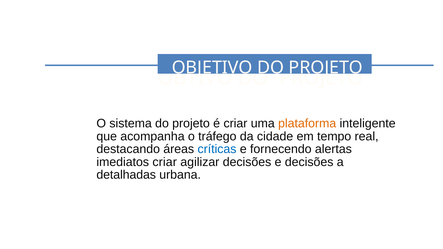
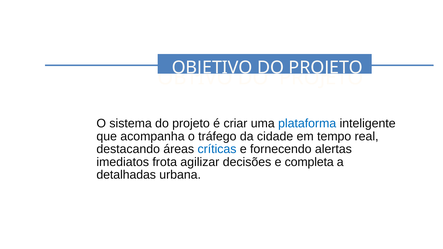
plataforma colour: orange -> blue
imediatos criar: criar -> frota
e decisões: decisões -> completa
